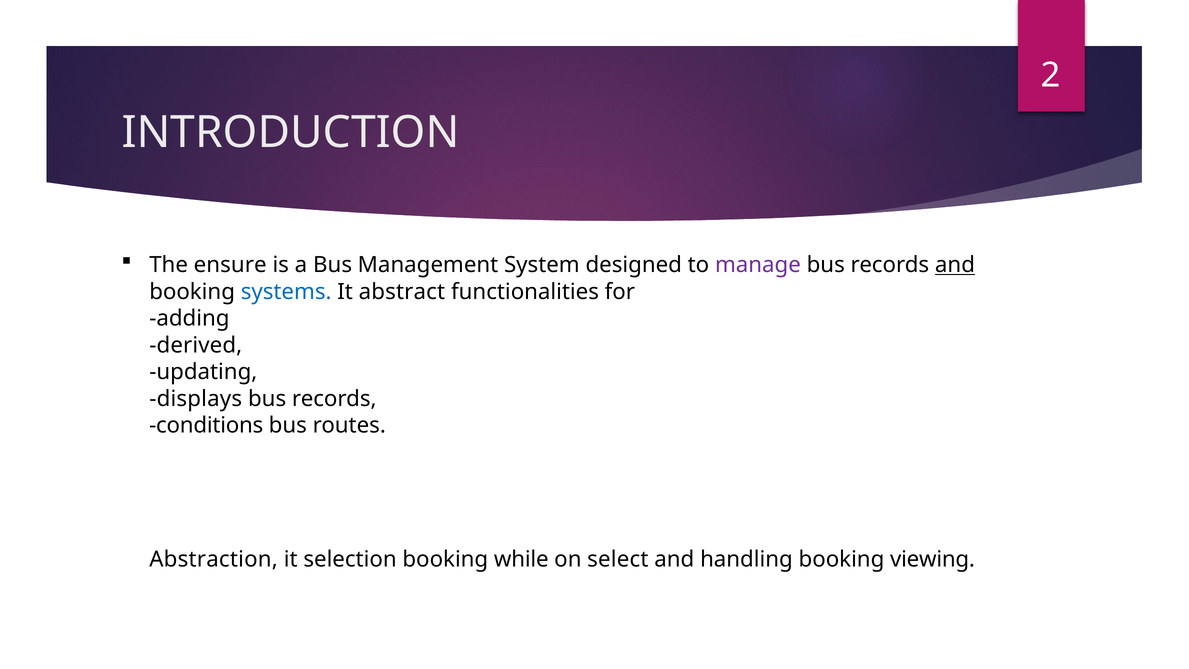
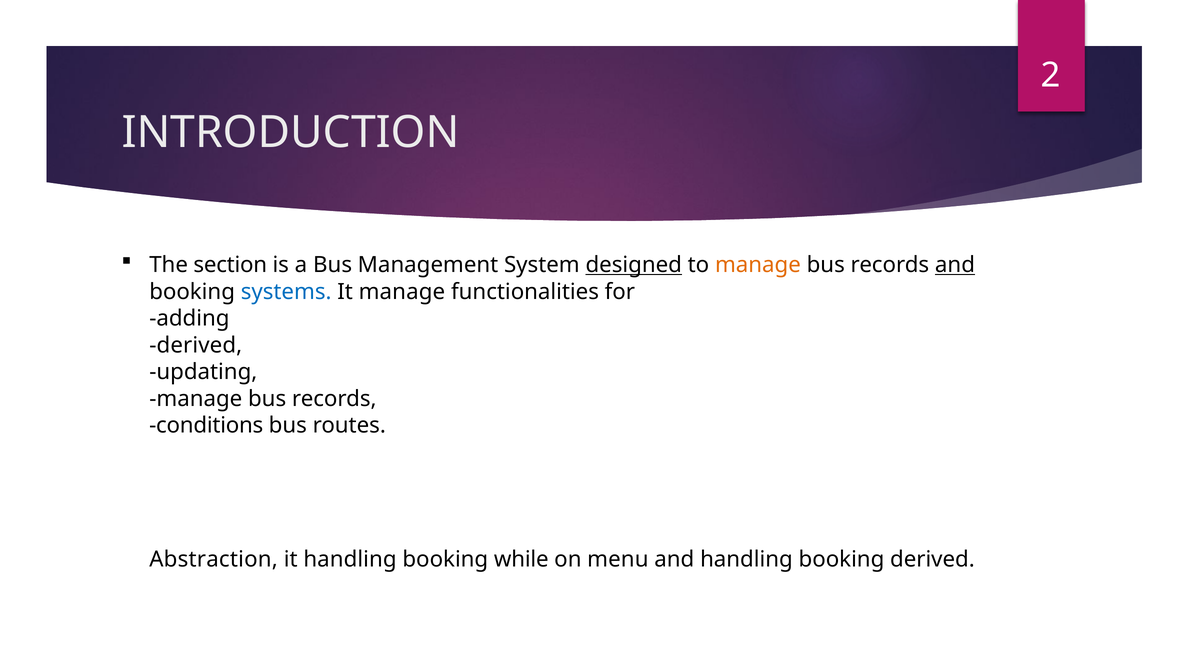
ensure: ensure -> section
designed underline: none -> present
manage at (758, 265) colour: purple -> orange
It abstract: abstract -> manage
displays at (196, 399): displays -> manage
it selection: selection -> handling
select: select -> menu
booking viewing: viewing -> derived
